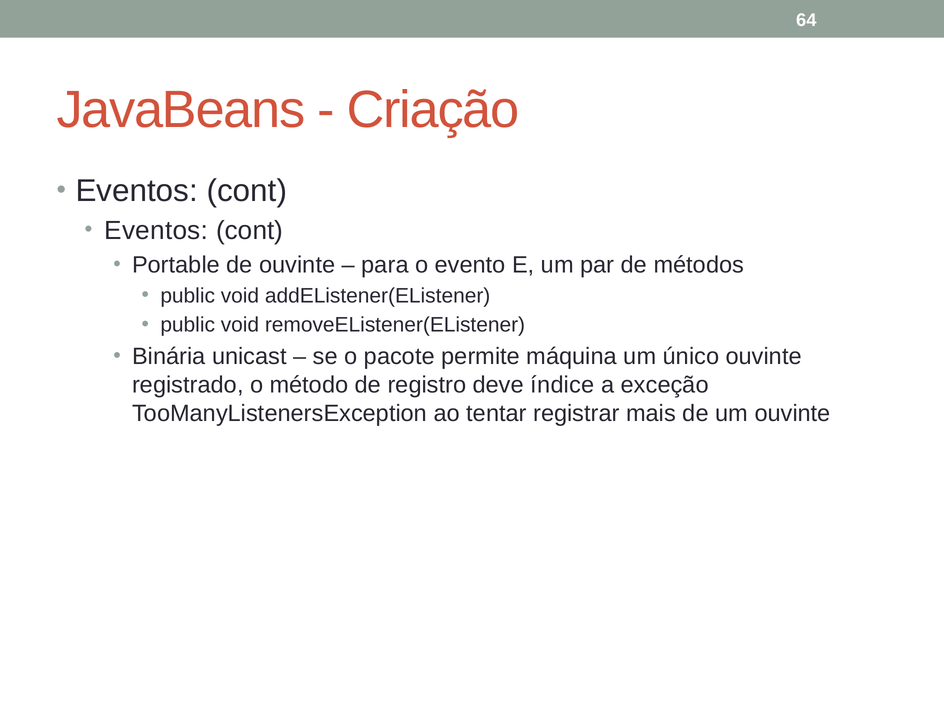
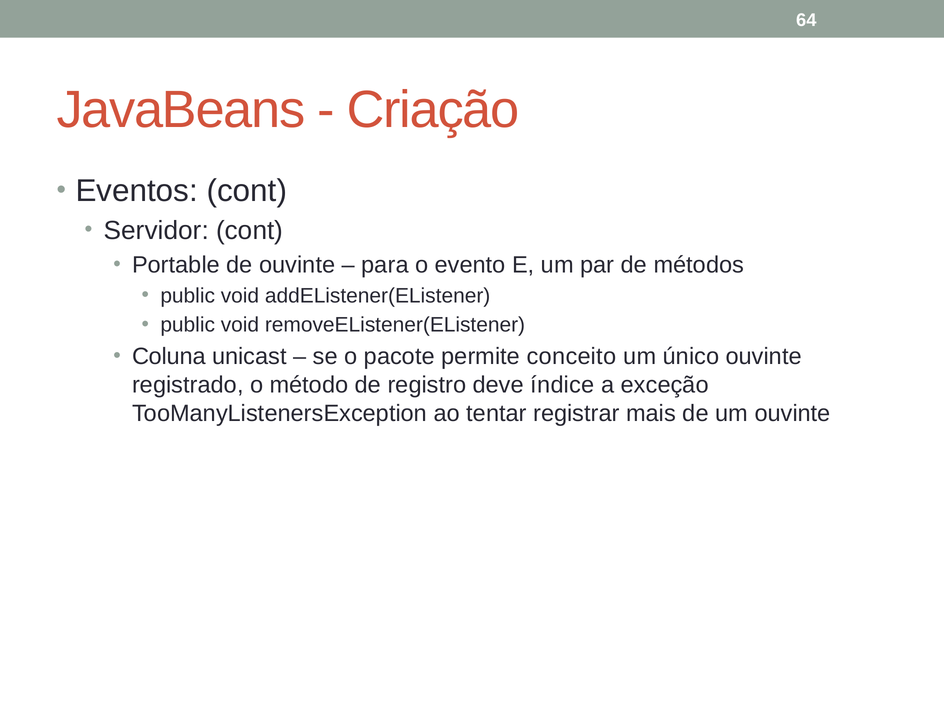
Eventos at (156, 230): Eventos -> Servidor
Binária: Binária -> Coluna
máquina: máquina -> conceito
